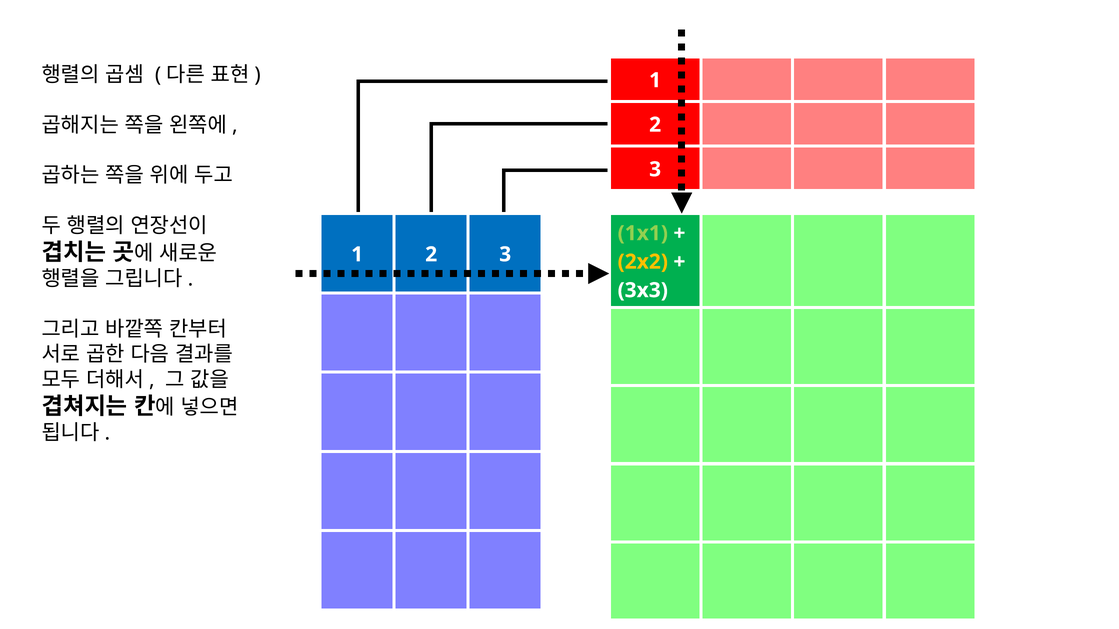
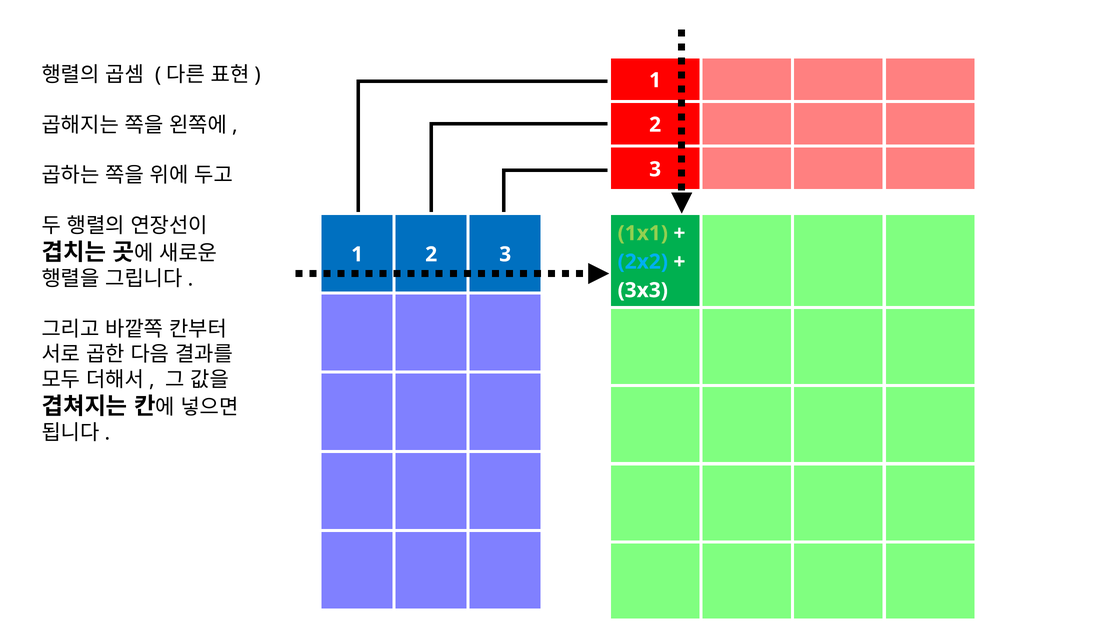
2x2 colour: yellow -> light blue
